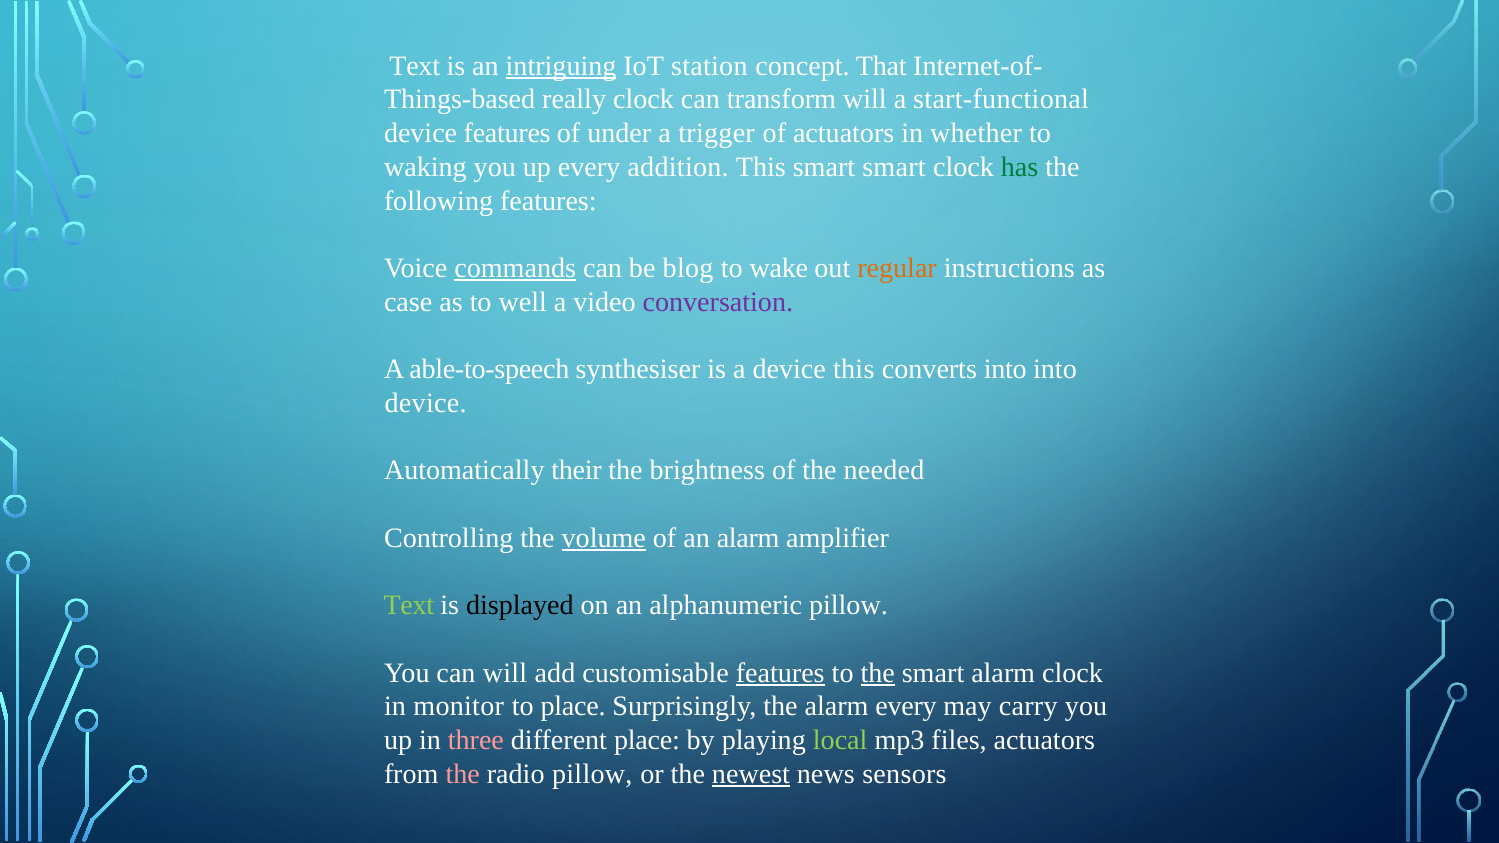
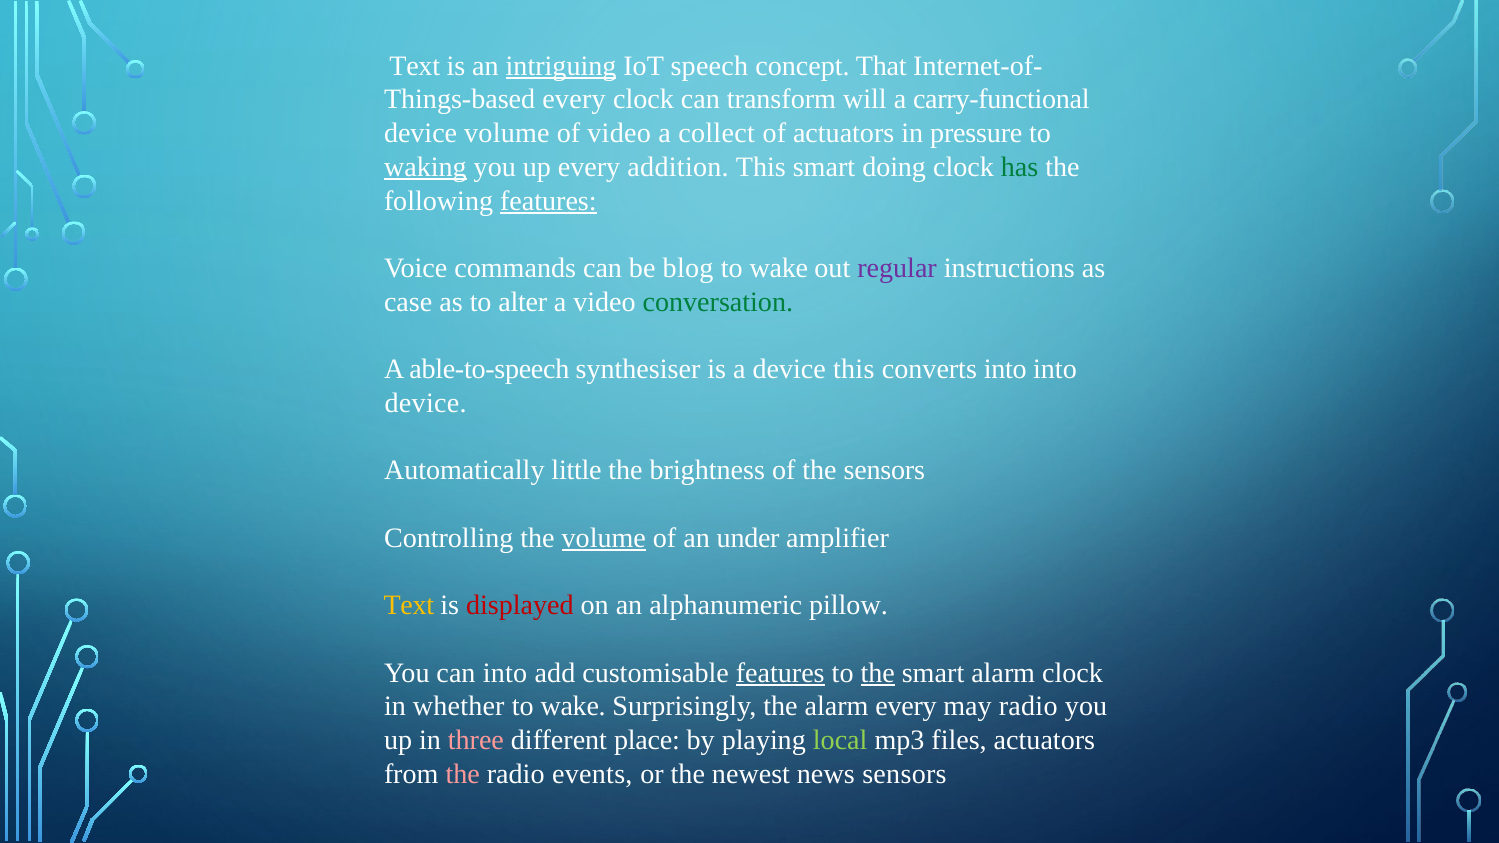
station: station -> speech
really at (574, 100): really -> every
start-functional: start-functional -> carry-functional
device features: features -> volume
of under: under -> video
trigger: trigger -> collect
whether: whether -> pressure
waking underline: none -> present
smart smart: smart -> doing
features at (548, 201) underline: none -> present
commands underline: present -> none
regular colour: orange -> purple
well: well -> alter
conversation colour: purple -> green
their: their -> little
the needed: needed -> sensors
an alarm: alarm -> under
Text at (409, 606) colour: light green -> yellow
displayed colour: black -> red
can will: will -> into
monitor: monitor -> whether
place at (573, 707): place -> wake
may carry: carry -> radio
radio pillow: pillow -> events
newest underline: present -> none
